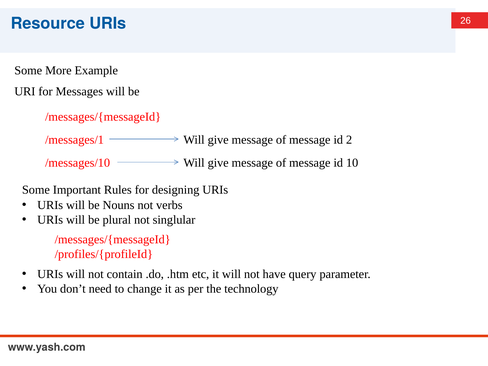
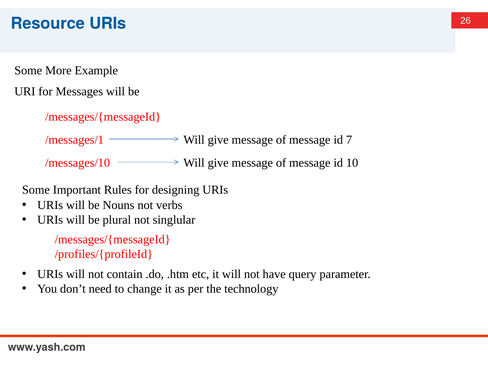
2: 2 -> 7
